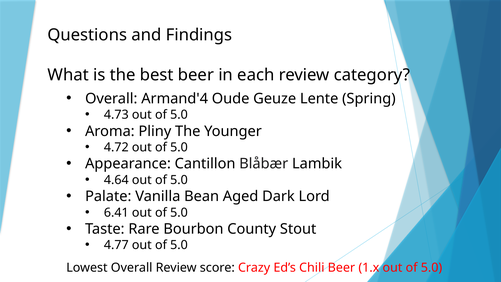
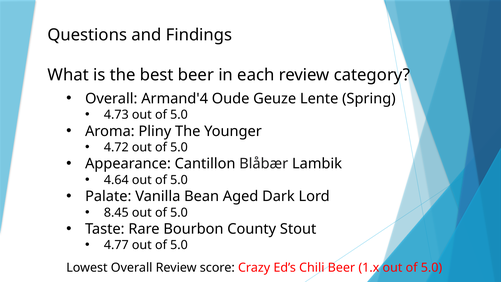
6.41: 6.41 -> 8.45
